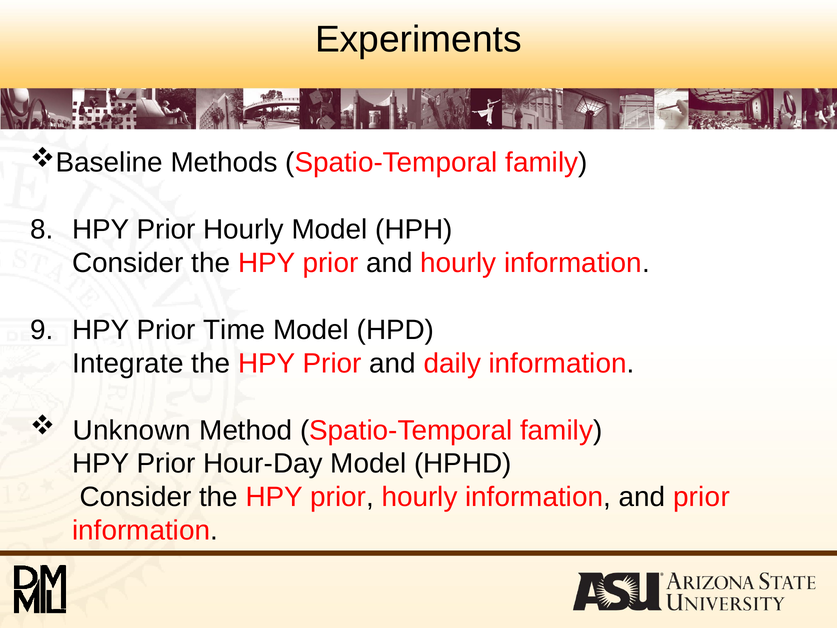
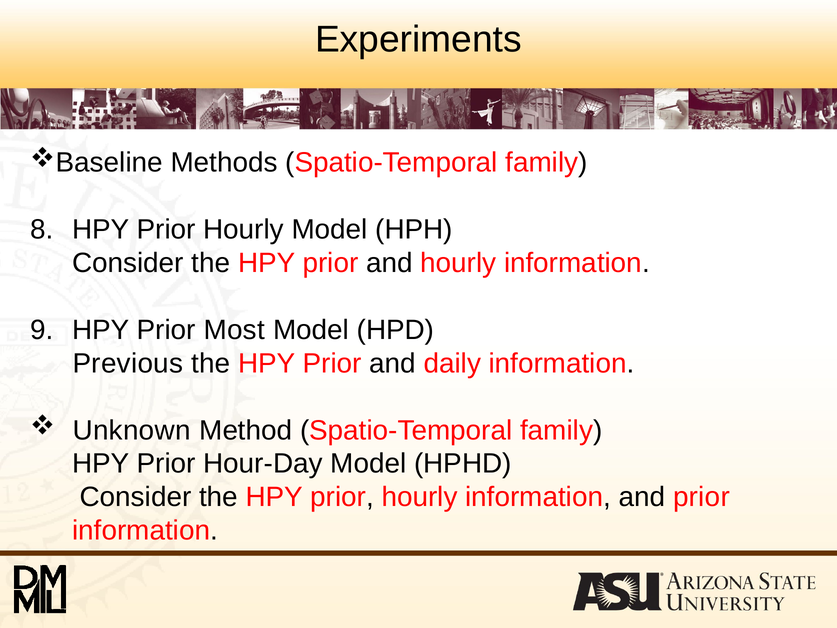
Time: Time -> Most
Integrate: Integrate -> Previous
